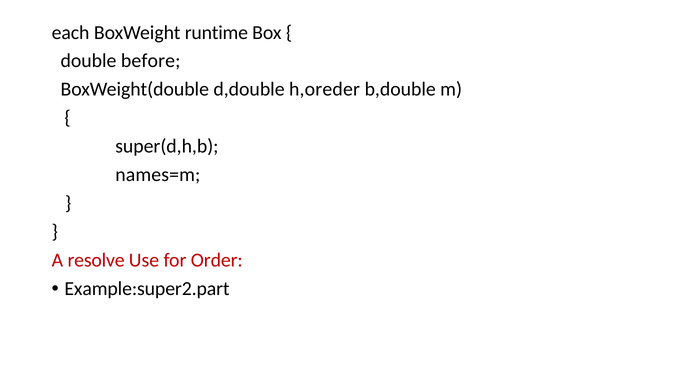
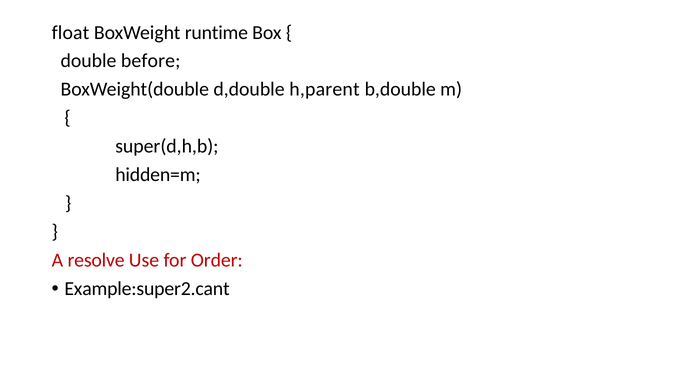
each: each -> float
h,oreder: h,oreder -> h,parent
names=m: names=m -> hidden=m
Example:super2.part: Example:super2.part -> Example:super2.cant
